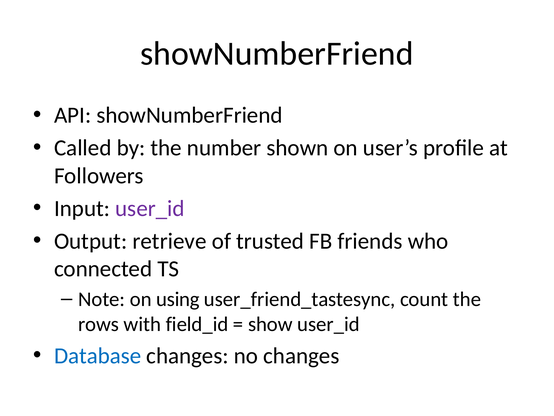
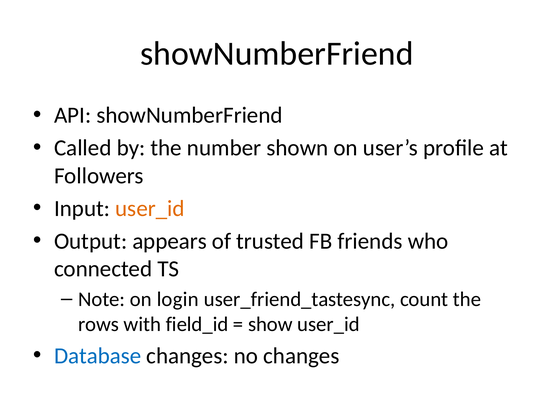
user_id at (150, 208) colour: purple -> orange
retrieve: retrieve -> appears
using: using -> login
